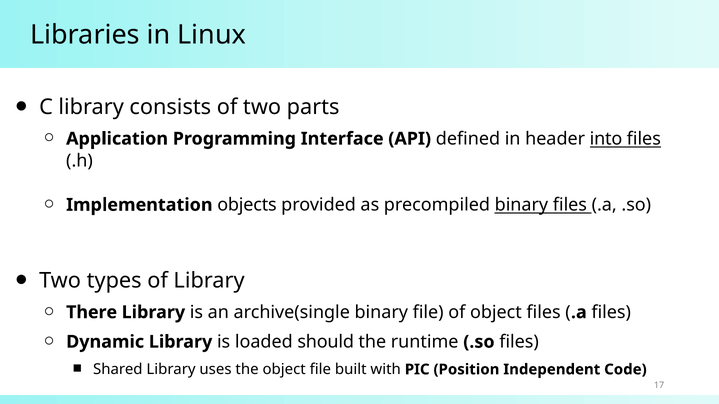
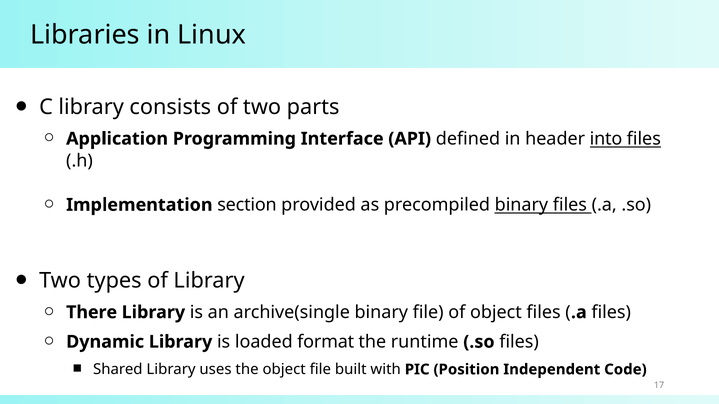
objects: objects -> section
should: should -> format
